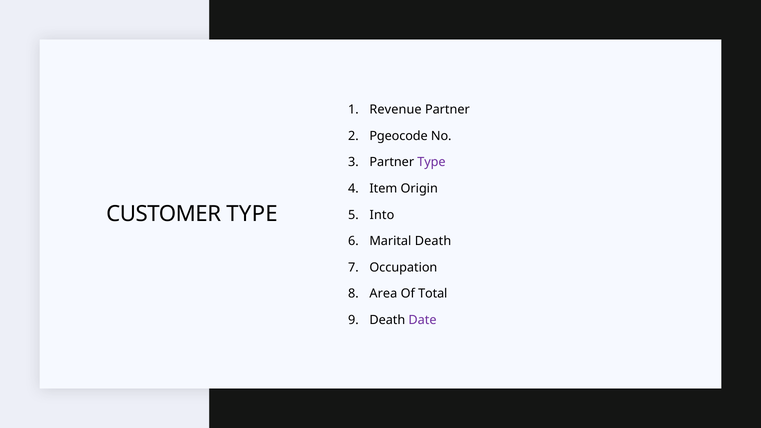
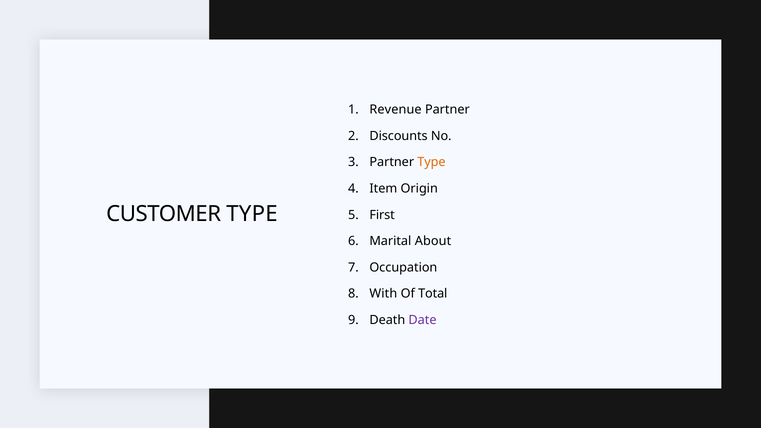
Pgeocode: Pgeocode -> Discounts
Type at (431, 162) colour: purple -> orange
Into: Into -> First
Marital Death: Death -> About
Area: Area -> With
